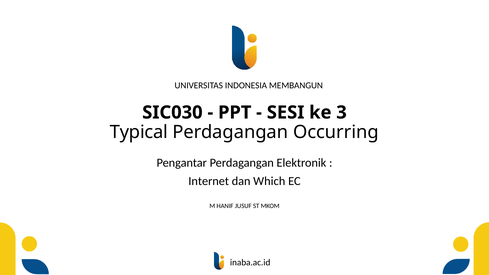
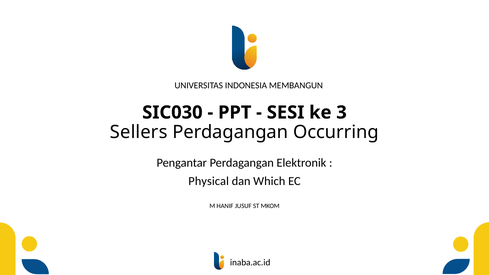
Typical: Typical -> Sellers
Internet: Internet -> Physical
